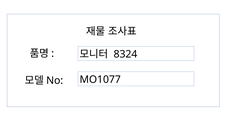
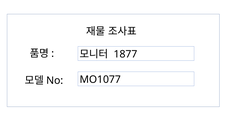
8324: 8324 -> 1877
